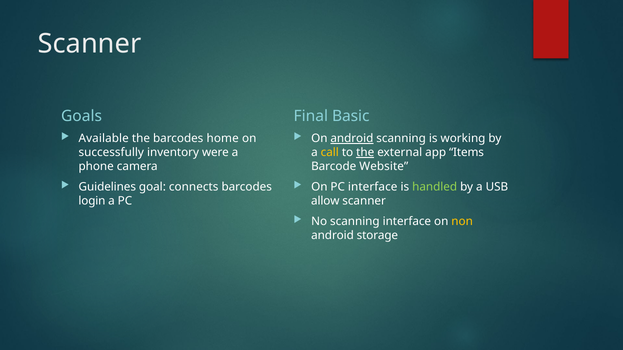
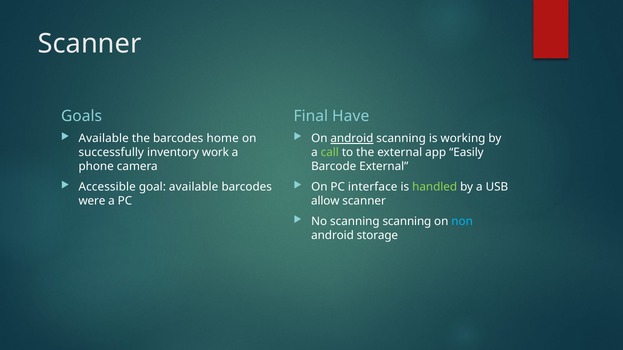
Basic: Basic -> Have
were: were -> work
call colour: yellow -> light green
the at (365, 153) underline: present -> none
Items: Items -> Easily
Barcode Website: Website -> External
Guidelines: Guidelines -> Accessible
goal connects: connects -> available
login: login -> were
scanning interface: interface -> scanning
non colour: yellow -> light blue
